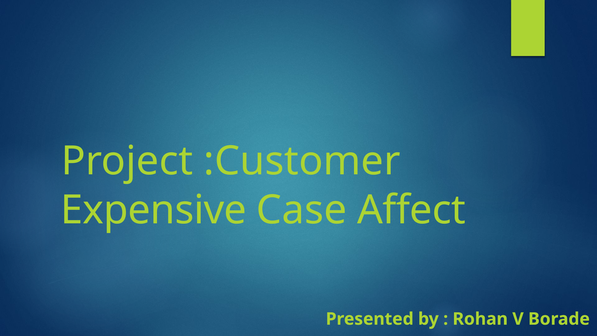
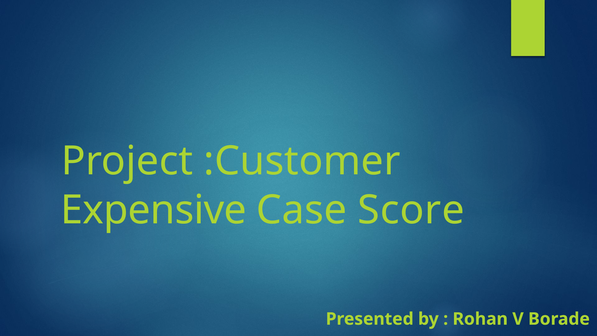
Affect: Affect -> Score
